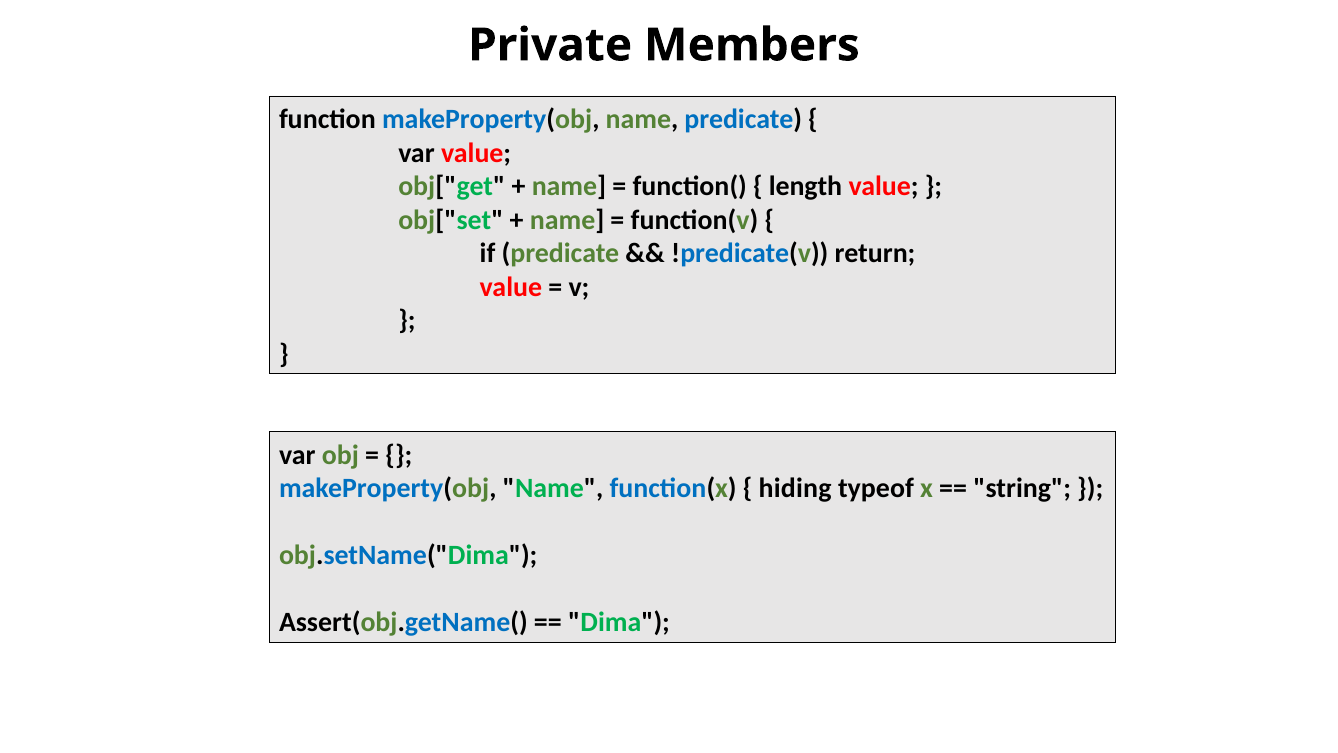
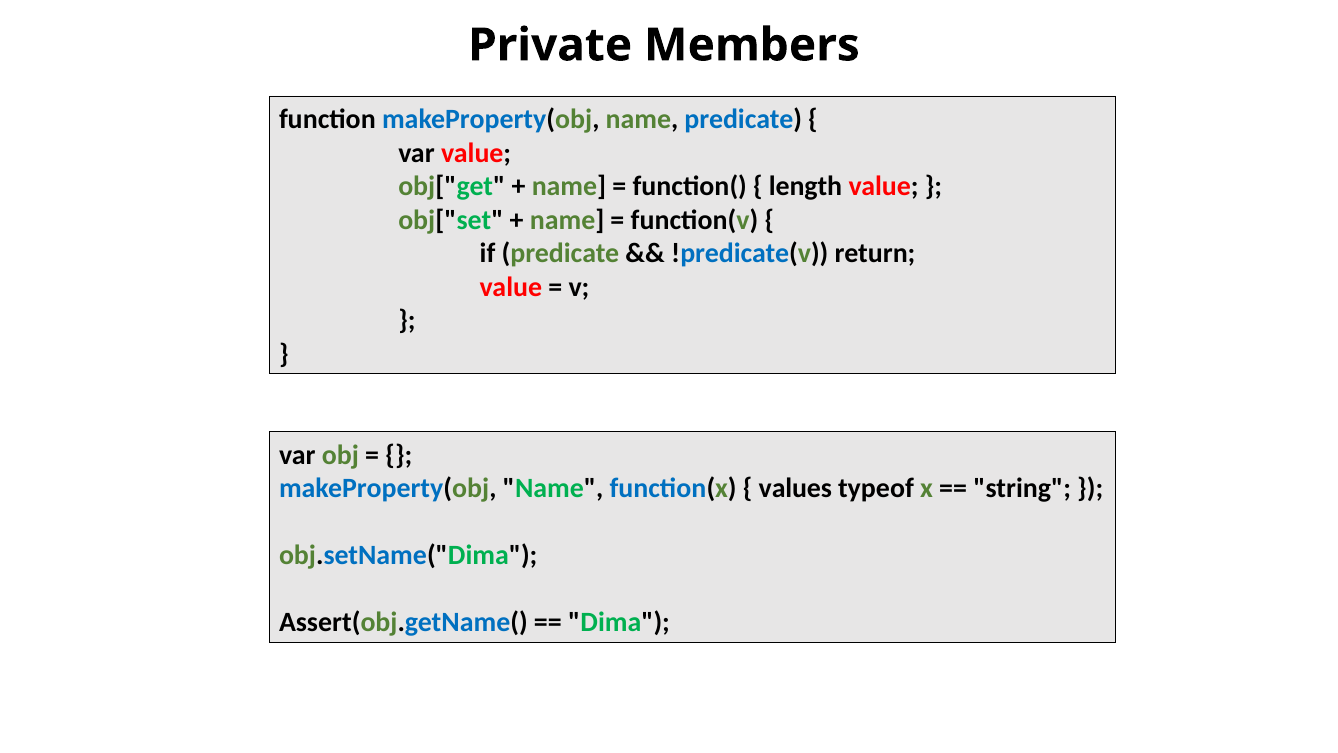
hiding: hiding -> values
